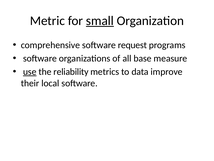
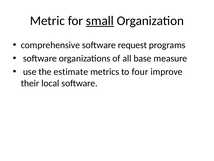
use underline: present -> none
reliability: reliability -> estimate
data: data -> four
